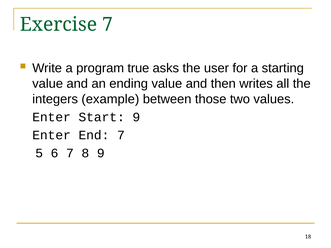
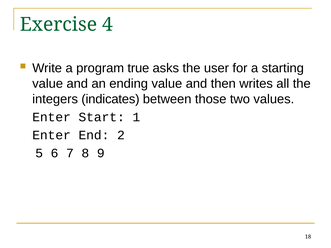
Exercise 7: 7 -> 4
example: example -> indicates
Start 9: 9 -> 1
End 7: 7 -> 2
